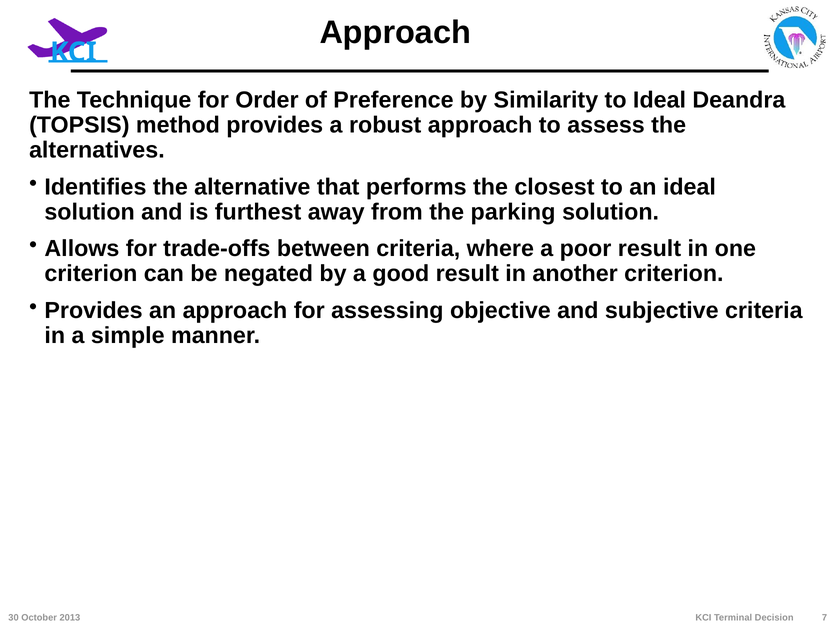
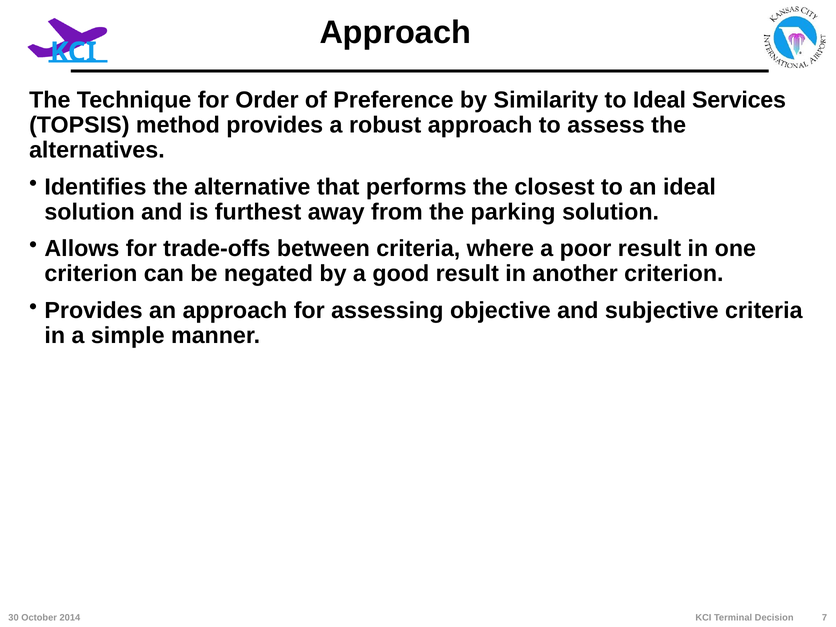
Deandra: Deandra -> Services
2013: 2013 -> 2014
